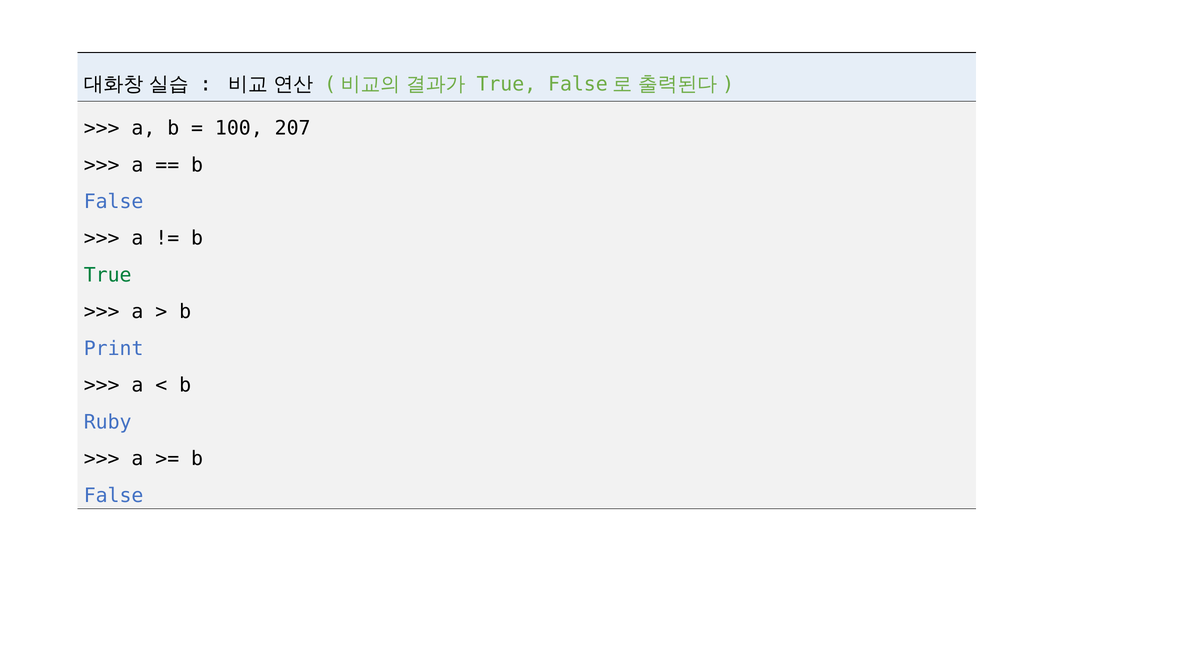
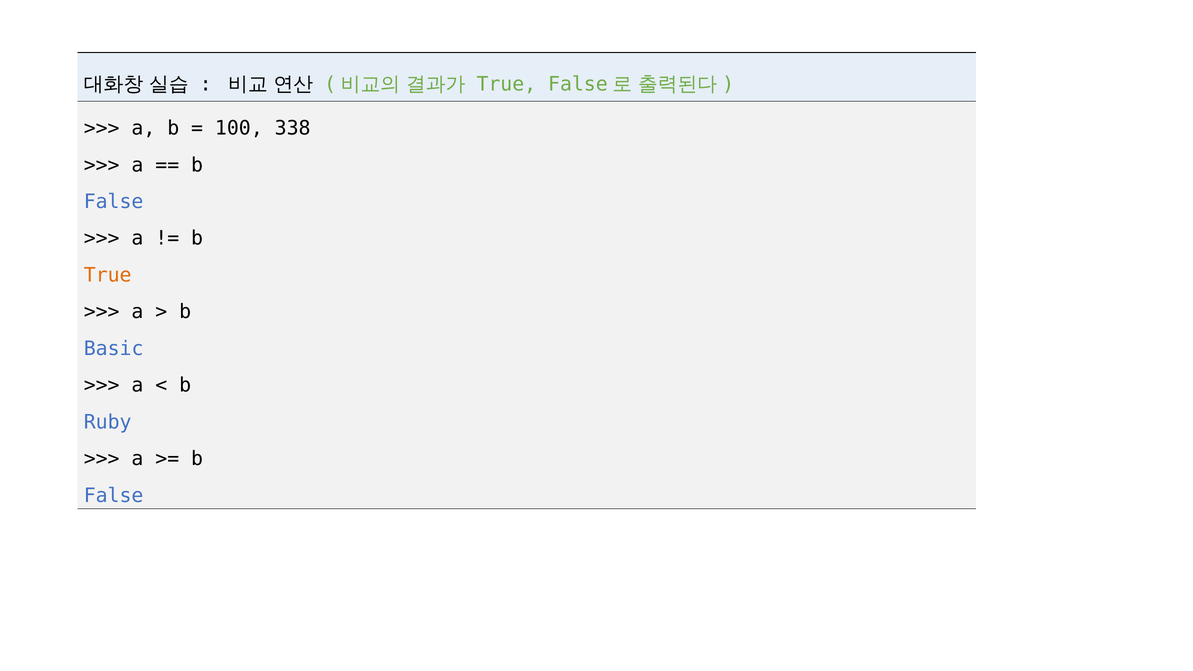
207: 207 -> 338
True at (108, 275) colour: green -> orange
Print: Print -> Basic
